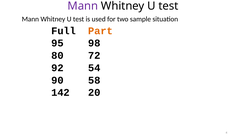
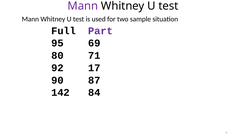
Part colour: orange -> purple
98: 98 -> 69
72: 72 -> 71
54: 54 -> 17
58: 58 -> 87
20: 20 -> 84
